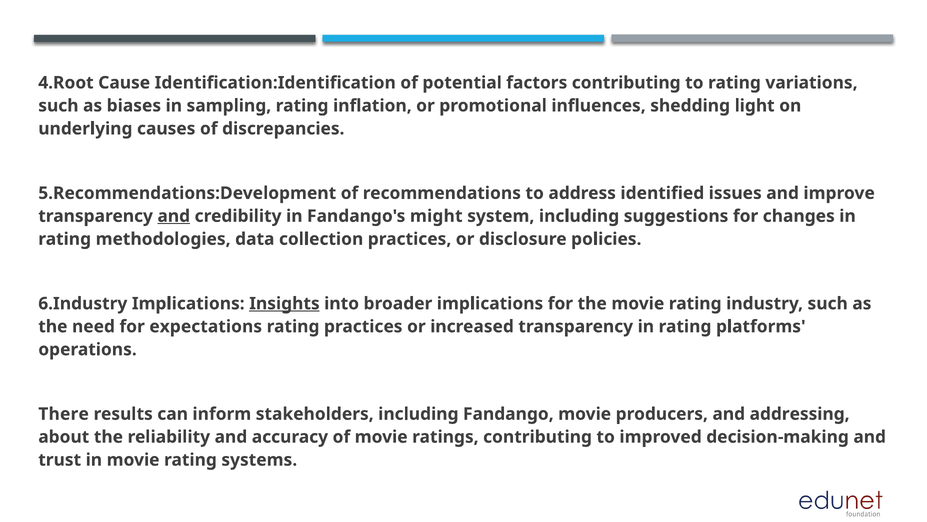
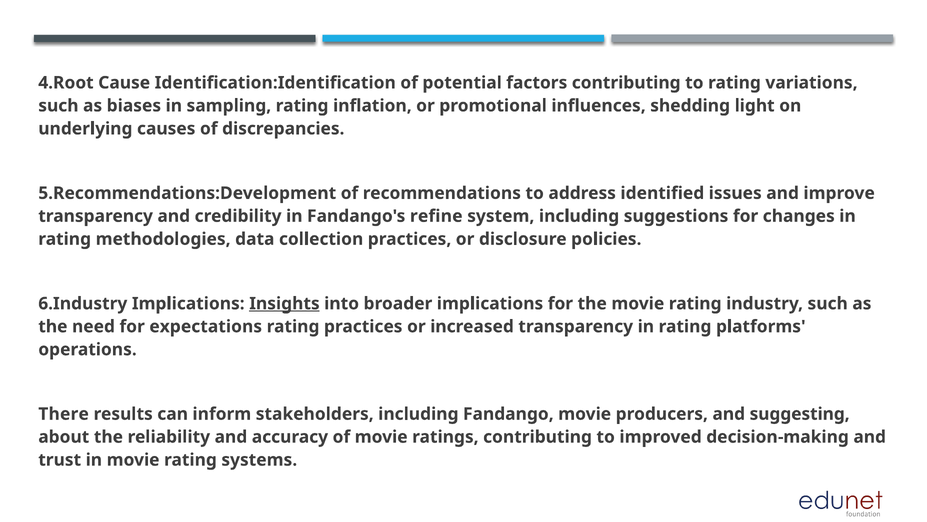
and at (174, 216) underline: present -> none
might: might -> refine
addressing: addressing -> suggesting
